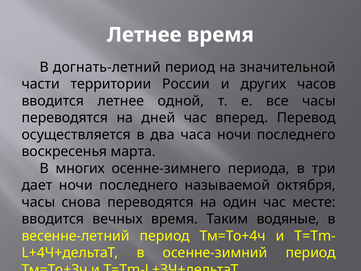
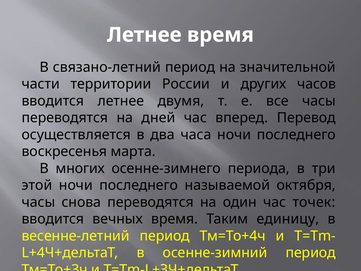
догнать-летний: догнать-летний -> связано-летний
одной: одной -> двумя
дает: дает -> этой
месте: месте -> точек
водяные: водяные -> единицу
